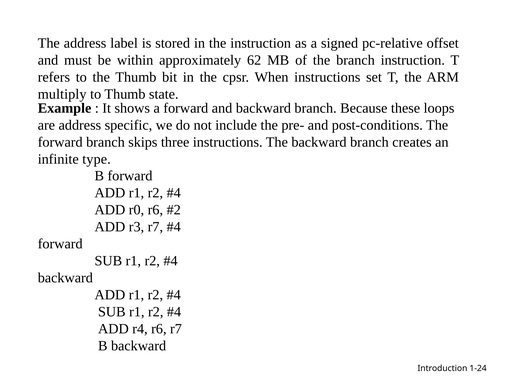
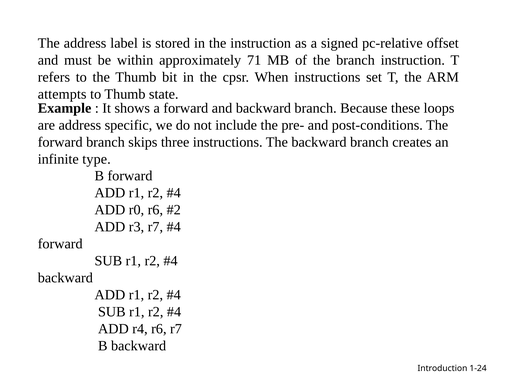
62: 62 -> 71
multiply: multiply -> attempts
